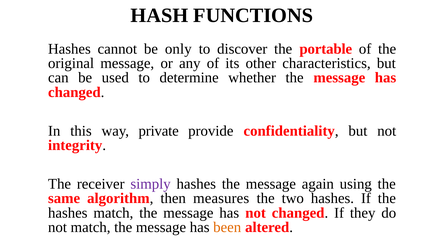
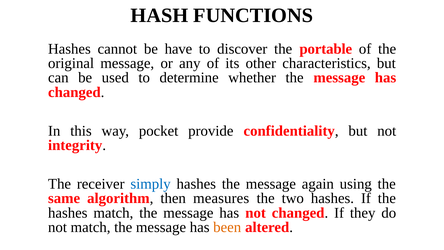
only: only -> have
private: private -> pocket
simply colour: purple -> blue
